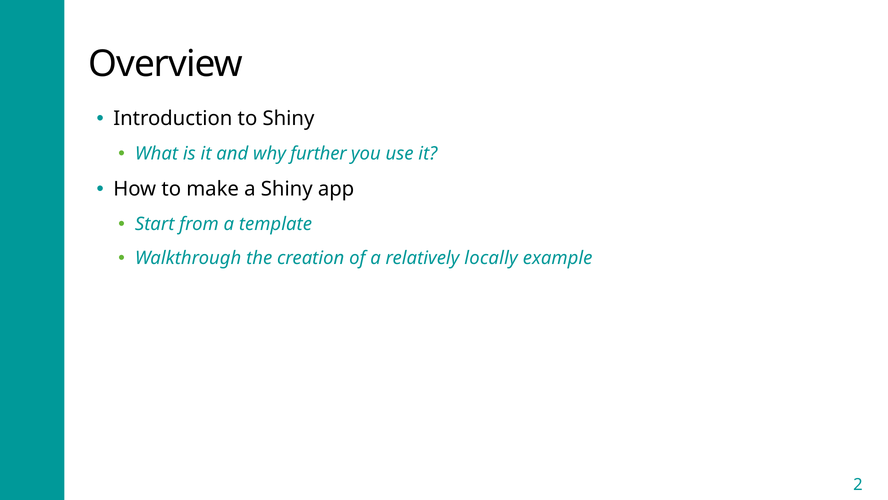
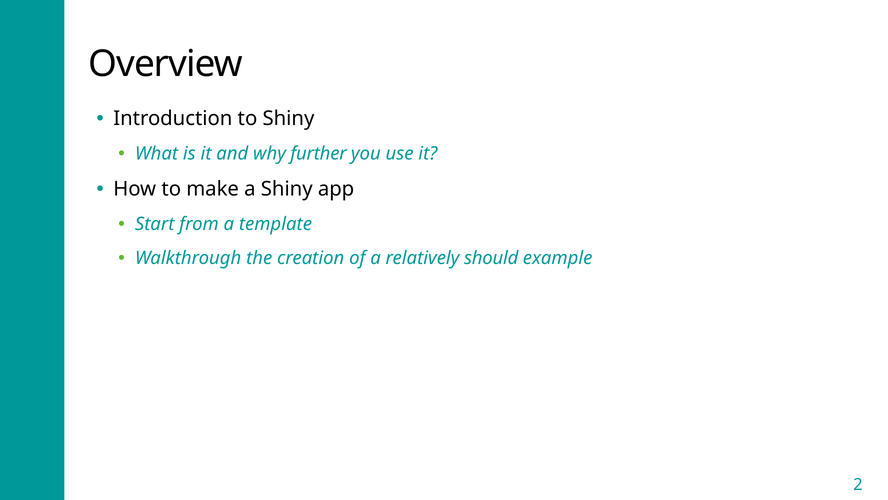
locally: locally -> should
